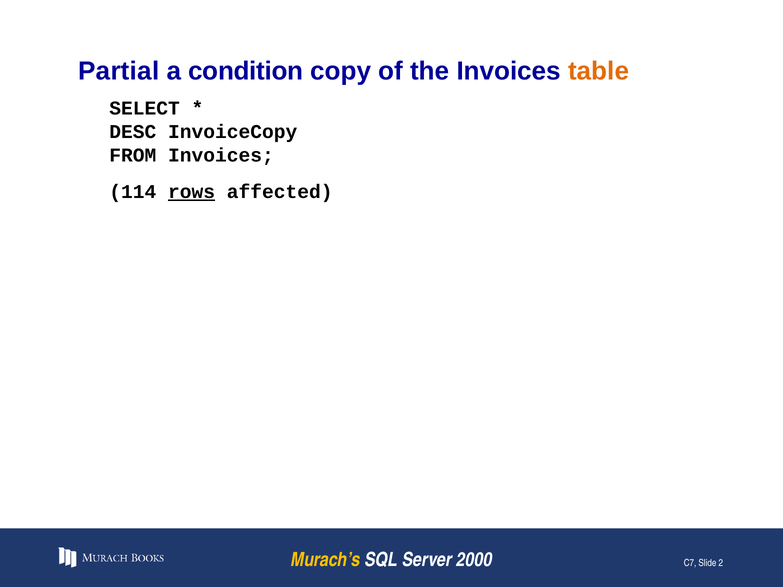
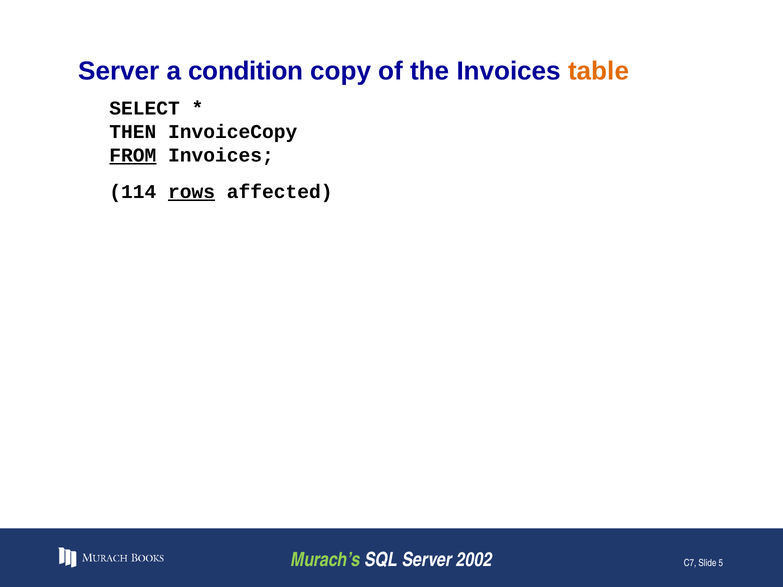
Partial at (119, 71): Partial -> Server
DESC: DESC -> THEN
FROM underline: none -> present
Murach’s colour: yellow -> light green
2000: 2000 -> 2002
2: 2 -> 5
